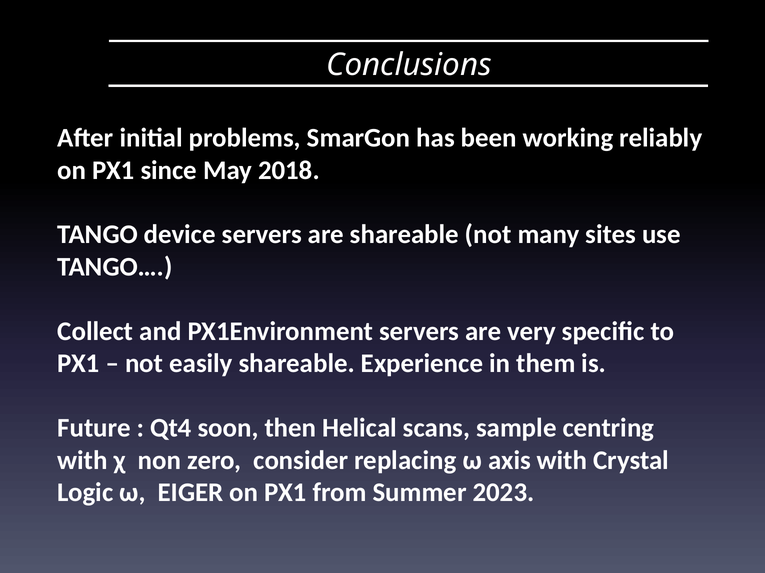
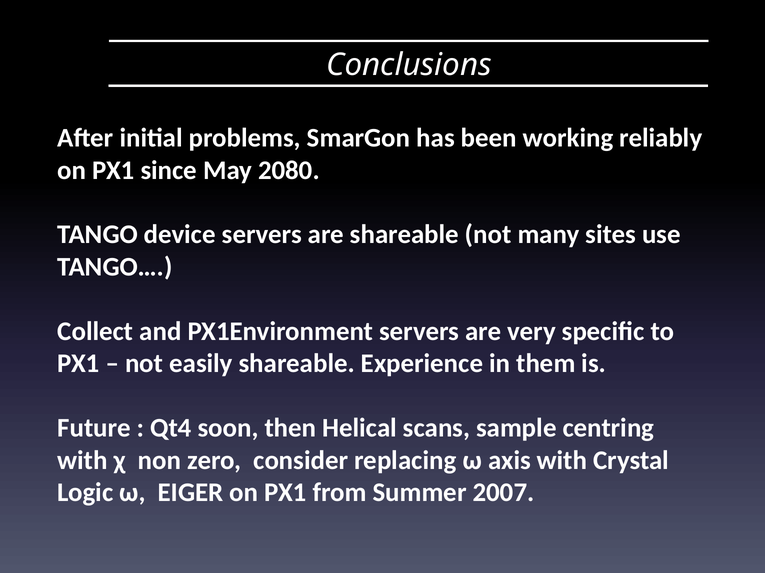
2018: 2018 -> 2080
2023: 2023 -> 2007
